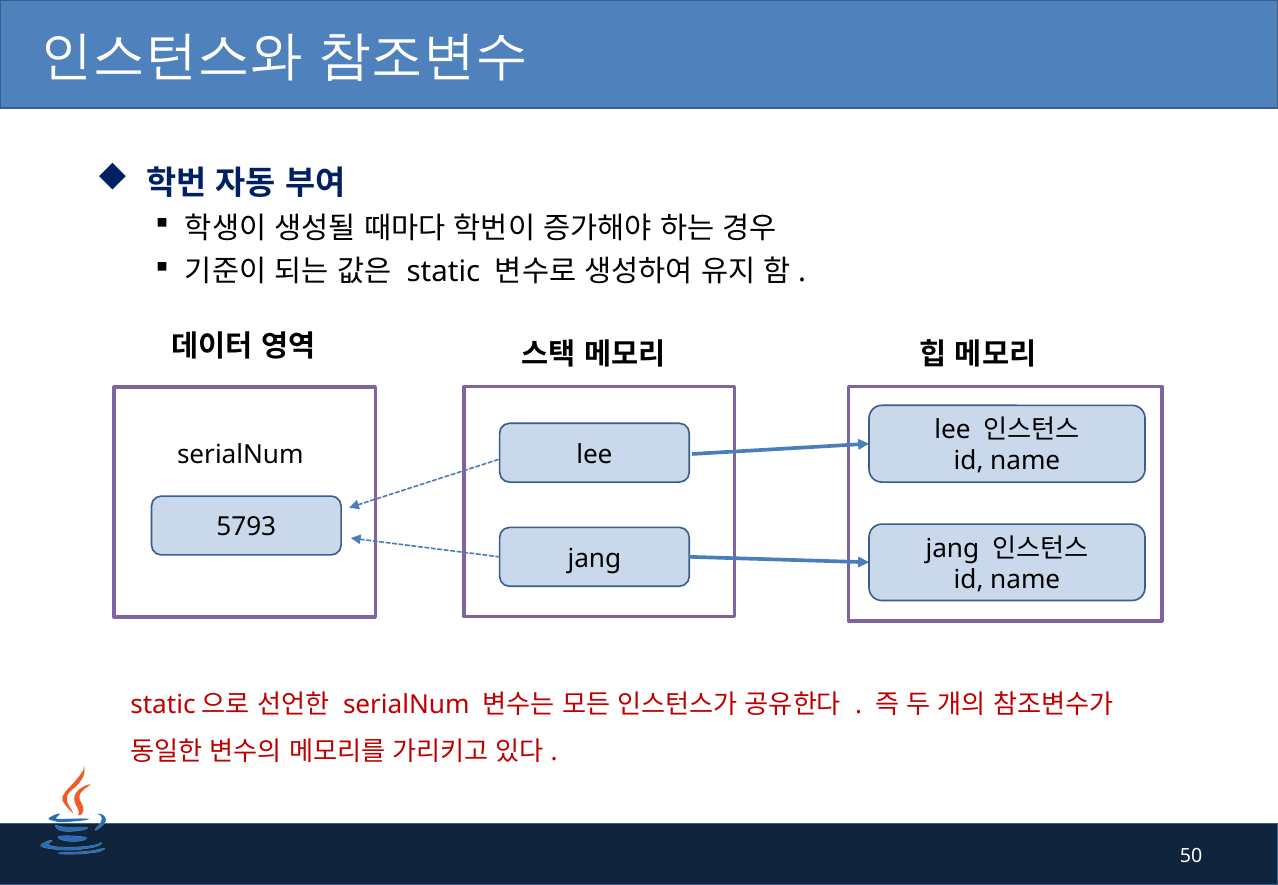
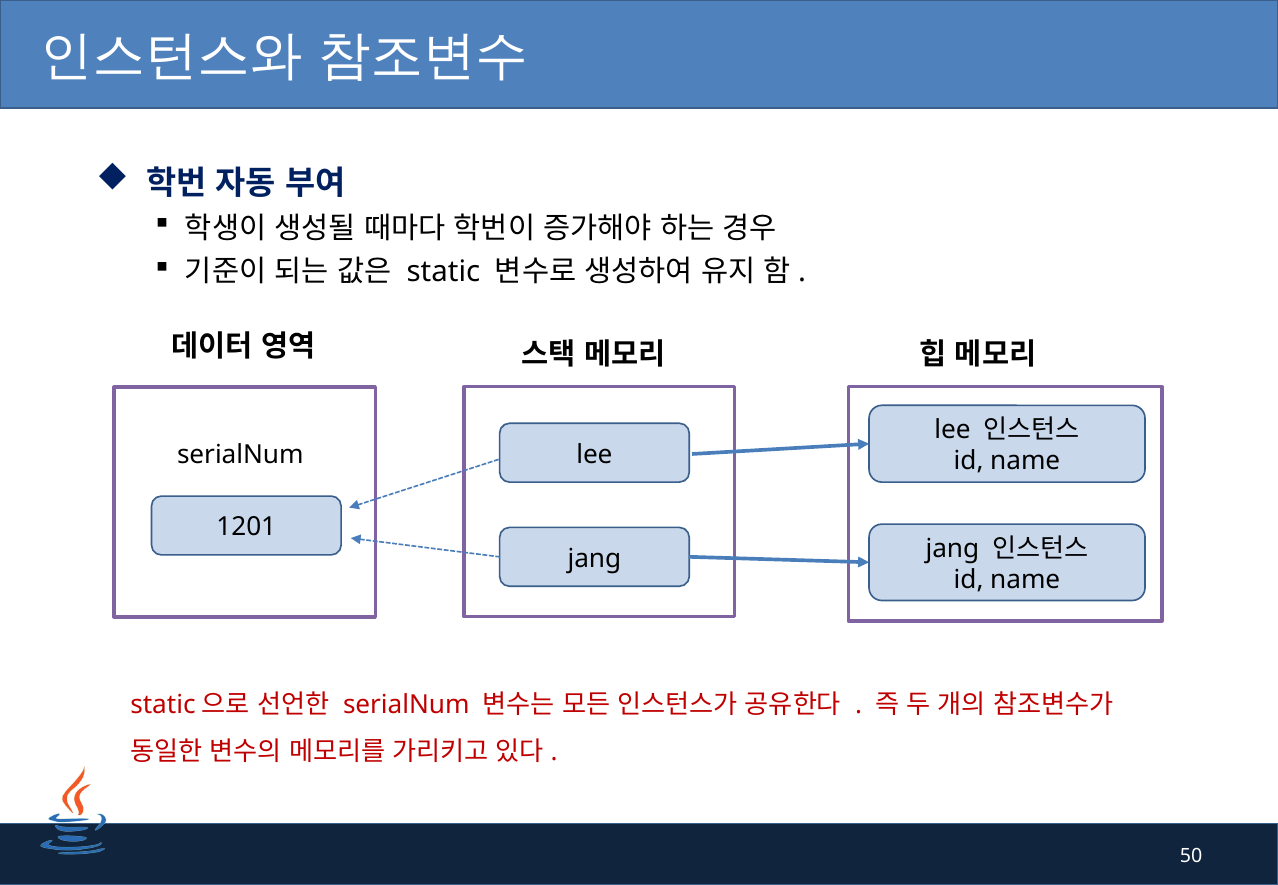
5793: 5793 -> 1201
